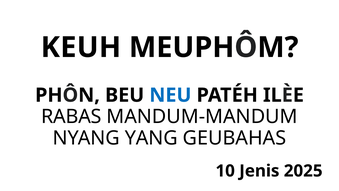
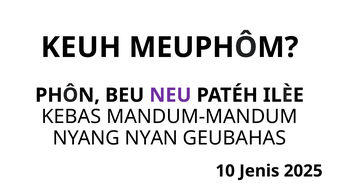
NEU colour: blue -> purple
RABAS: RABAS -> KEBAS
YANG: YANG -> NYAN
